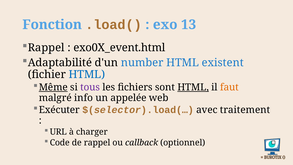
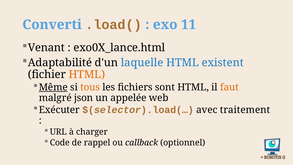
Fonction: Fonction -> Converti
13: 13 -> 11
Rappel at (46, 48): Rappel -> Venant
exo0X_event.html: exo0X_event.html -> exo0X_lance.html
number: number -> laquelle
HTML at (87, 74) colour: blue -> orange
tous colour: purple -> orange
HTML at (193, 87) underline: present -> none
info: info -> json
